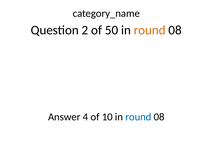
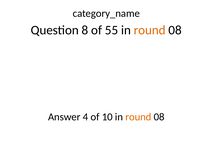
2: 2 -> 8
50: 50 -> 55
round at (138, 117) colour: blue -> orange
